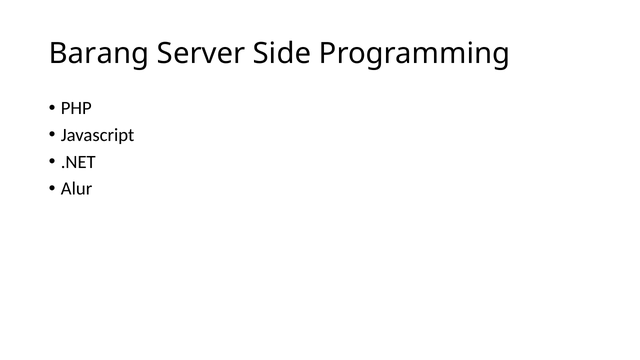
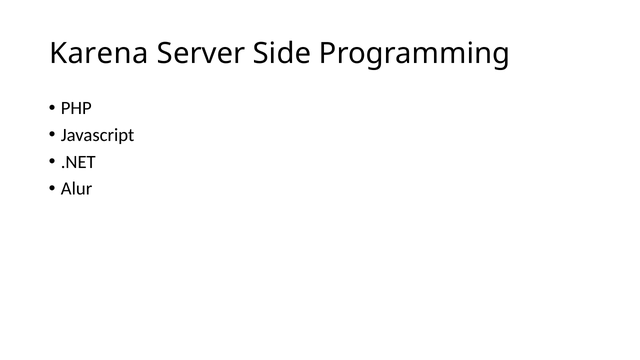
Barang: Barang -> Karena
